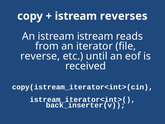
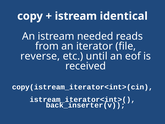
reverses: reverses -> identical
istream istream: istream -> needed
